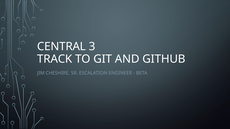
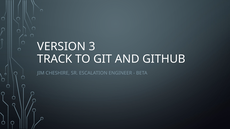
CENTRAL: CENTRAL -> VERSION
